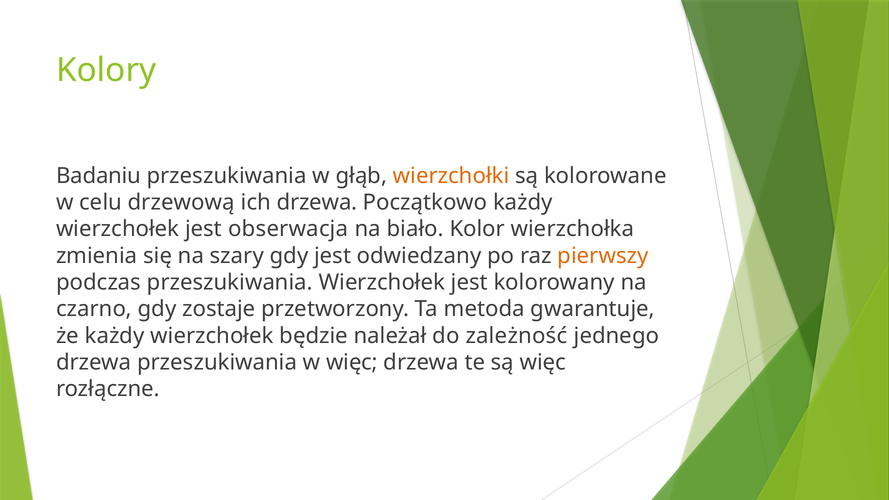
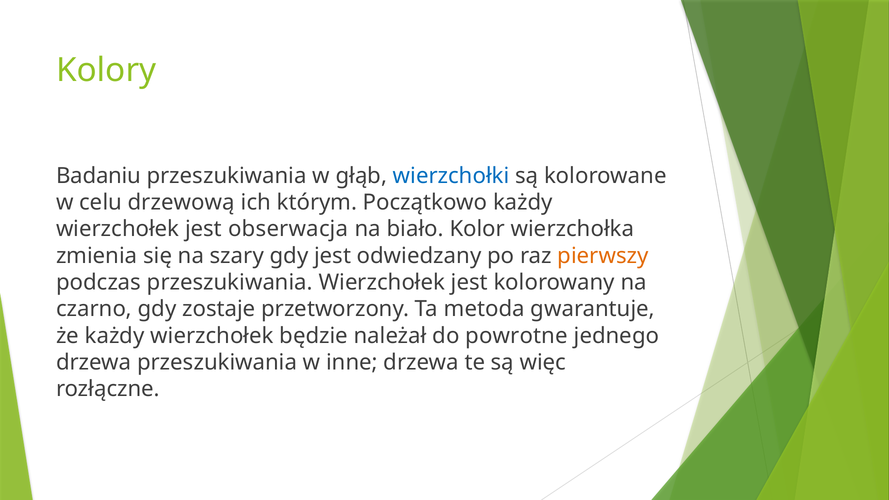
wierzchołki colour: orange -> blue
ich drzewa: drzewa -> którym
zależność: zależność -> powrotne
w więc: więc -> inne
